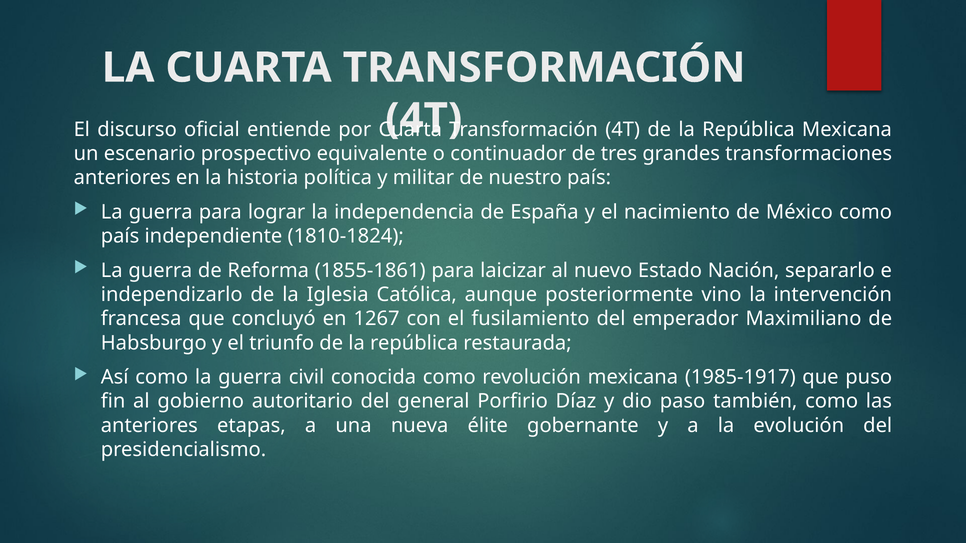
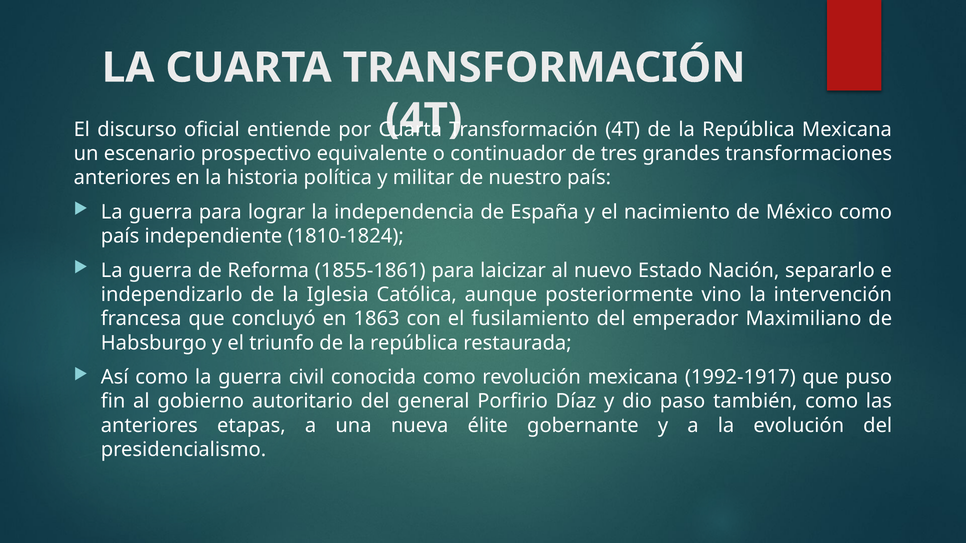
1267: 1267 -> 1863
1985-1917: 1985-1917 -> 1992-1917
